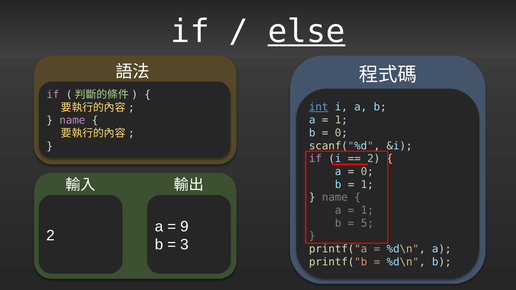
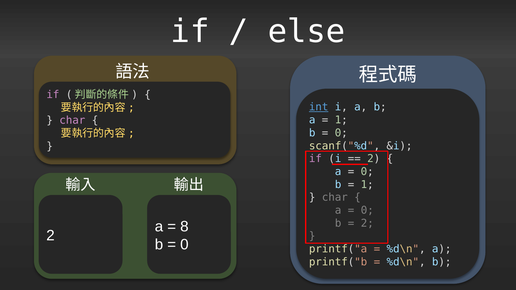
else underline: present -> none
name at (72, 121): name -> char
name at (335, 198): name -> char
1 at (367, 210): 1 -> 0
5 at (367, 223): 5 -> 2
9: 9 -> 8
3 at (184, 245): 3 -> 0
